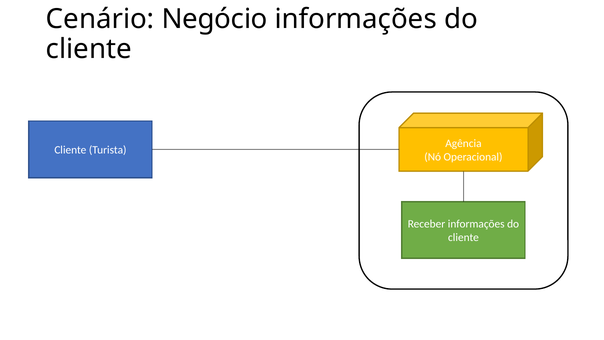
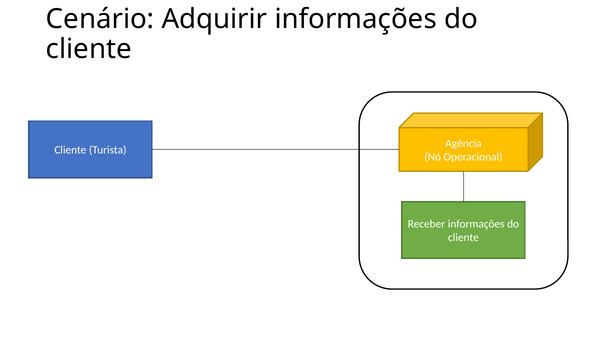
Negócio: Negócio -> Adquirir
